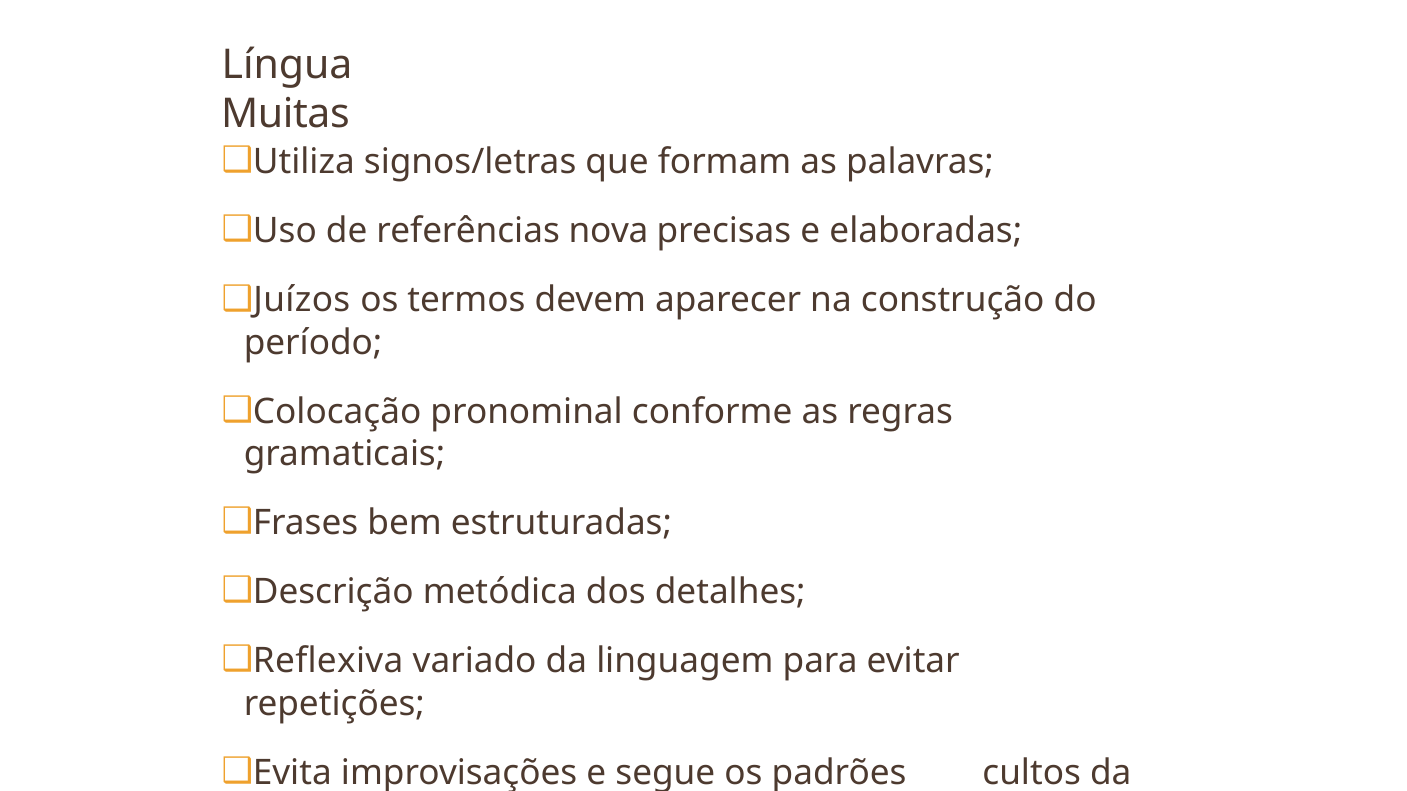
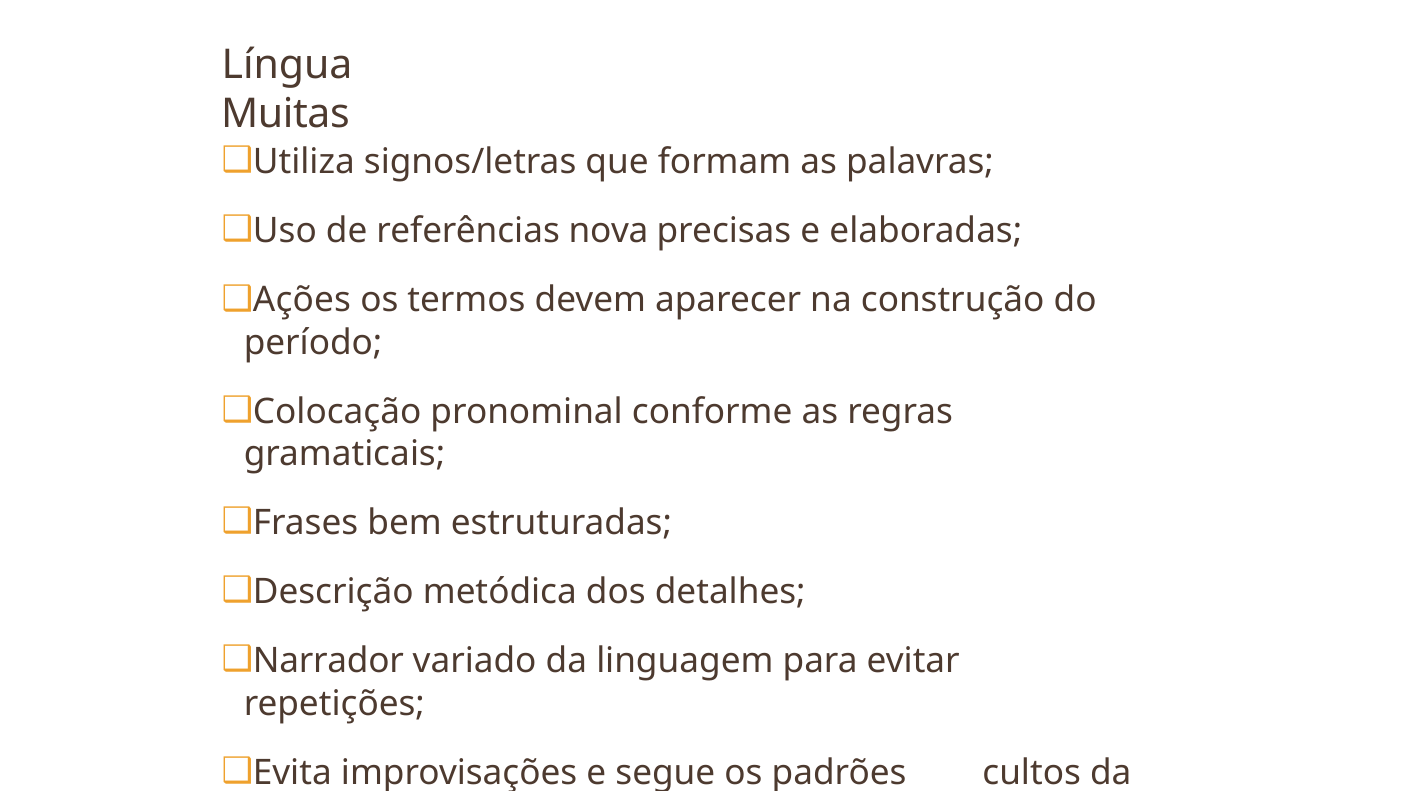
Juízos: Juízos -> Ações
Reflexiva: Reflexiva -> Narrador
